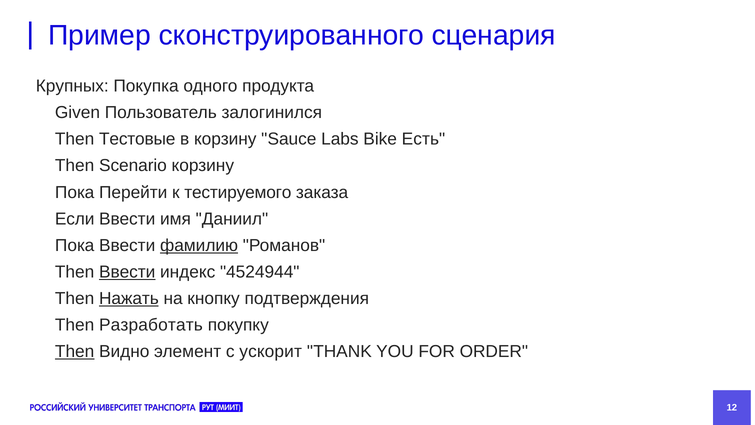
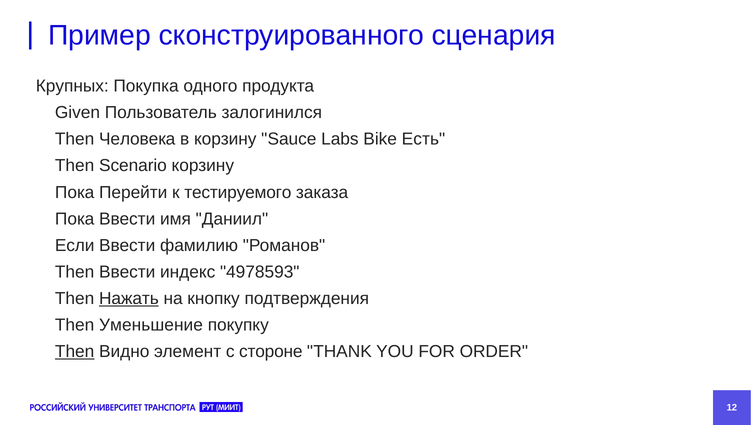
Тестовые: Тестовые -> Человека
Если at (75, 219): Если -> Пока
Пока at (75, 245): Пока -> Если
фамилию underline: present -> none
Ввести at (127, 272) underline: present -> none
4524944: 4524944 -> 4978593
Разработать: Разработать -> Уменьшение
ускорит: ускорит -> стороне
